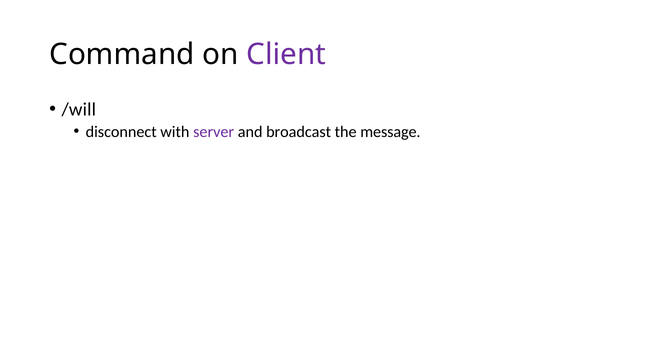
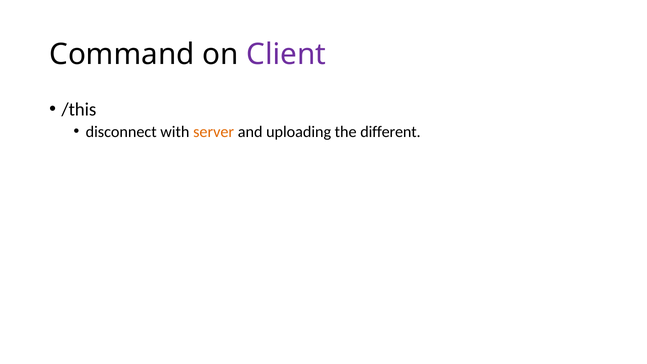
/will: /will -> /this
server colour: purple -> orange
broadcast: broadcast -> uploading
message: message -> different
